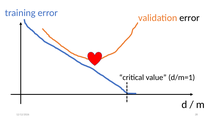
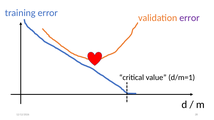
error at (190, 18) colour: black -> purple
